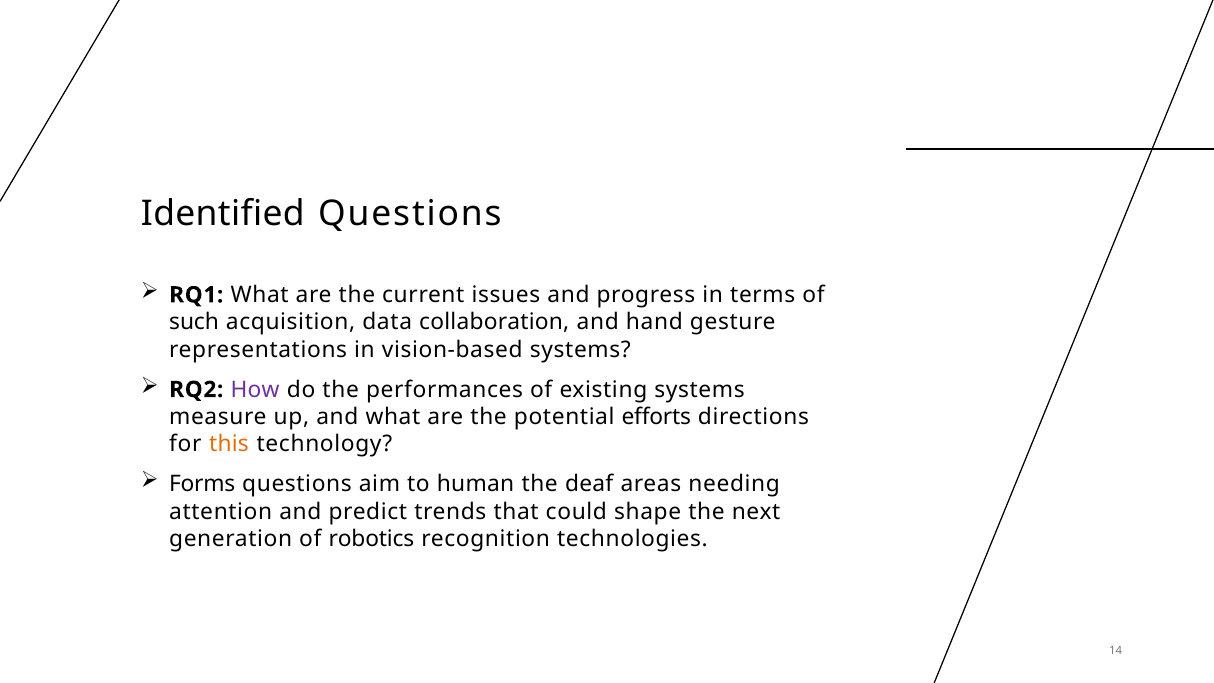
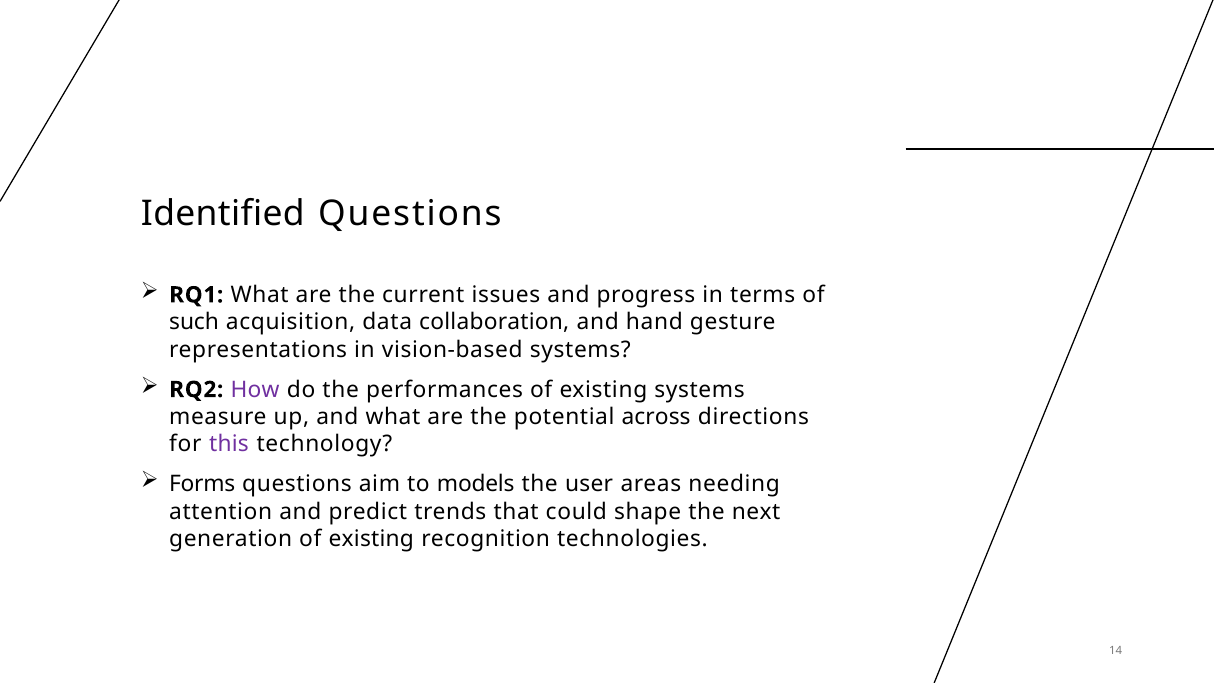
efforts: efforts -> across
this colour: orange -> purple
human: human -> models
deaf: deaf -> user
generation of robotics: robotics -> existing
